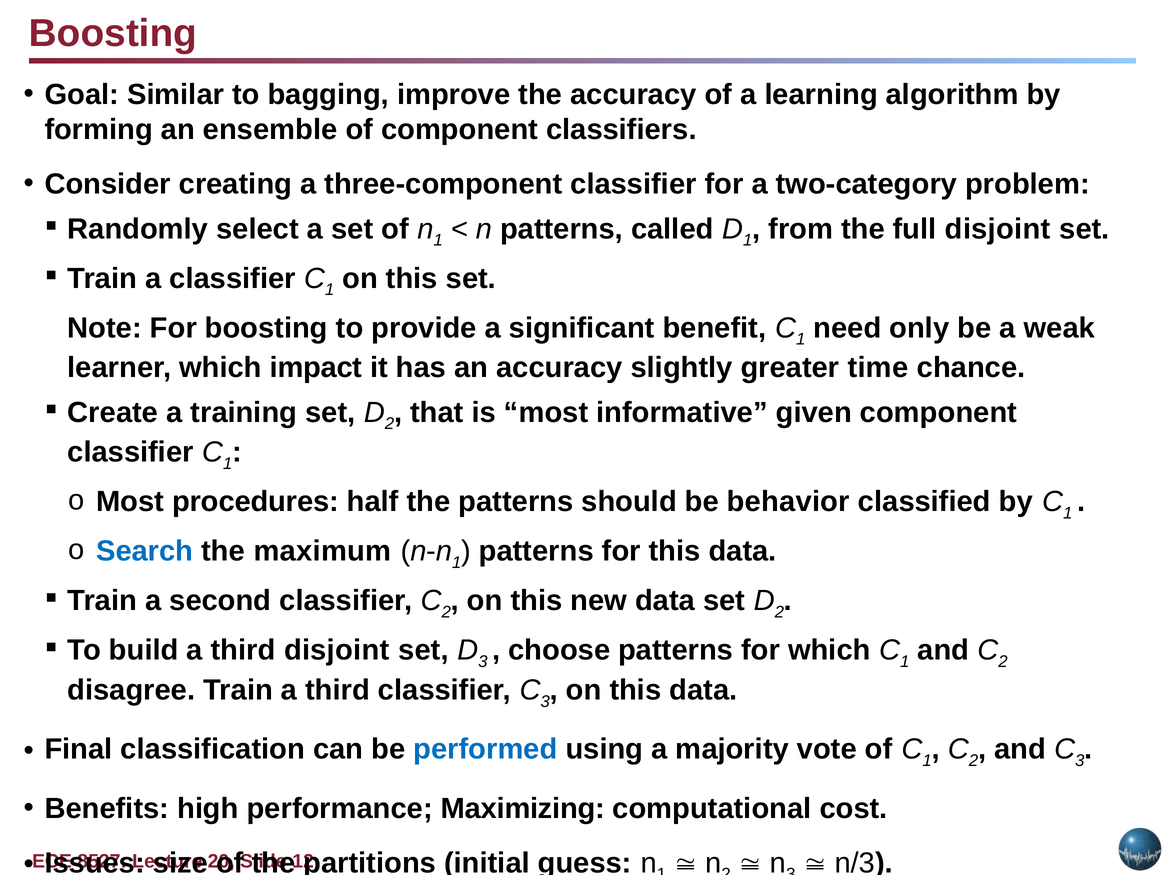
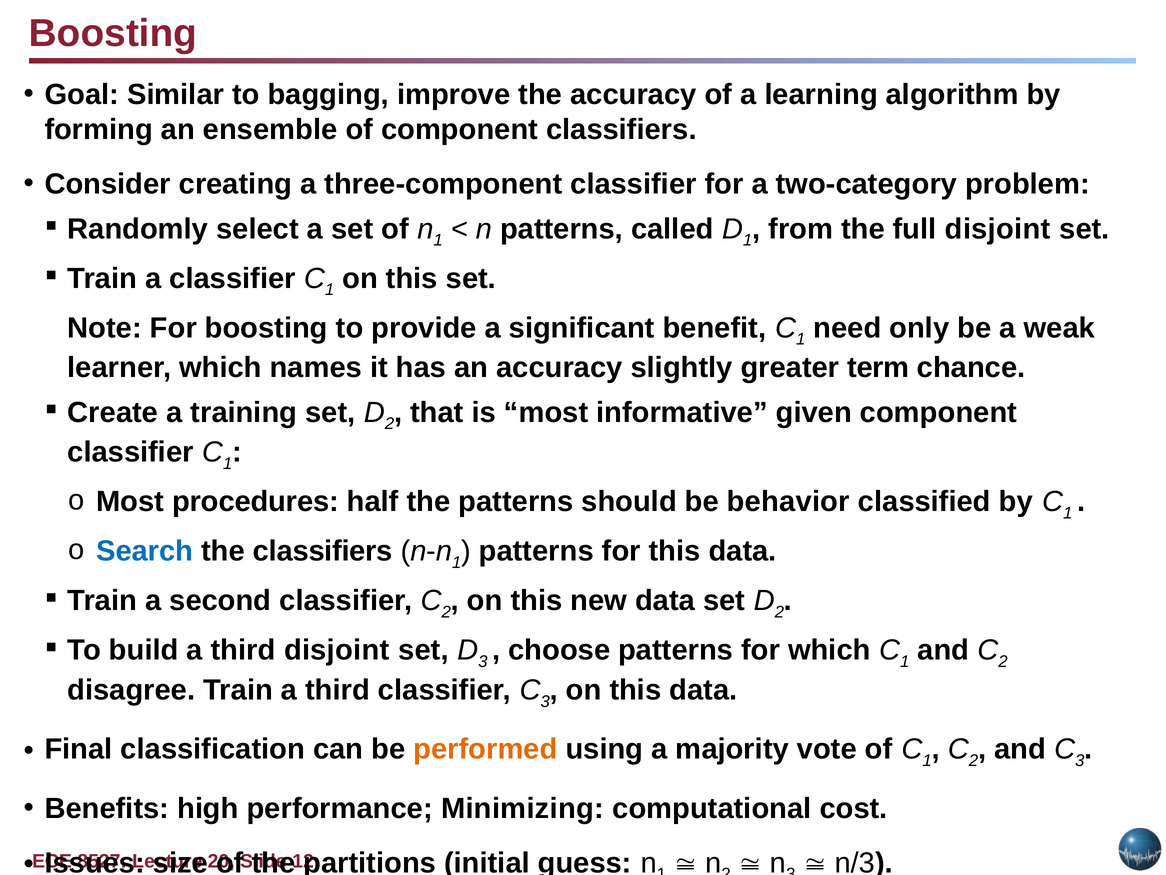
impact: impact -> names
time: time -> term
the maximum: maximum -> classifiers
performed colour: blue -> orange
Maximizing: Maximizing -> Minimizing
